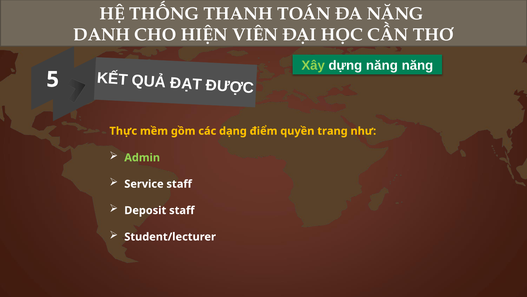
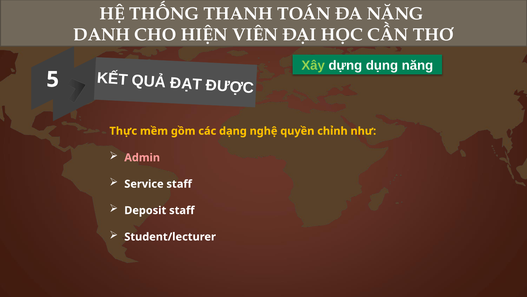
dựng năng: năng -> dụng
dạng điểm: điểm -> nghệ
trang: trang -> chỉnh
Admin colour: light green -> pink
